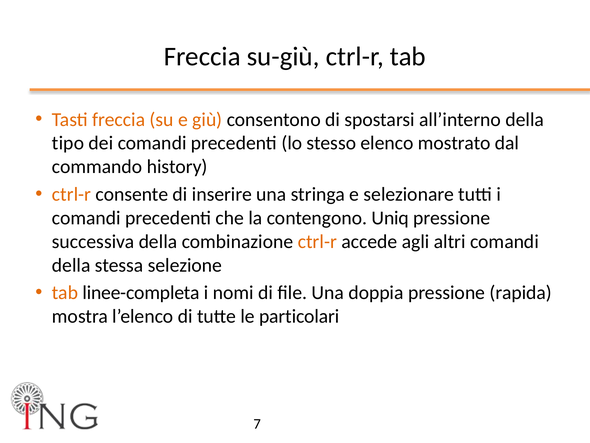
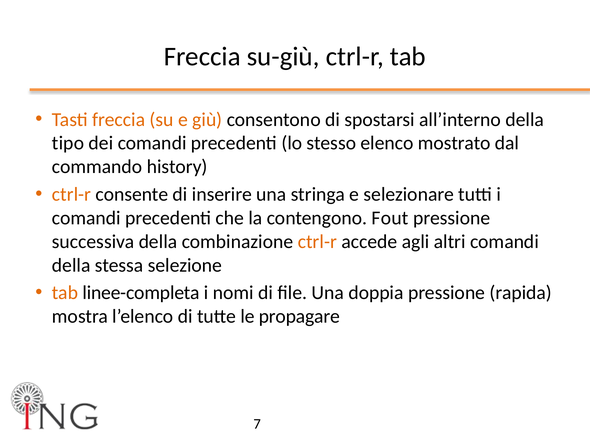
Uniq: Uniq -> Fout
particolari: particolari -> propagare
